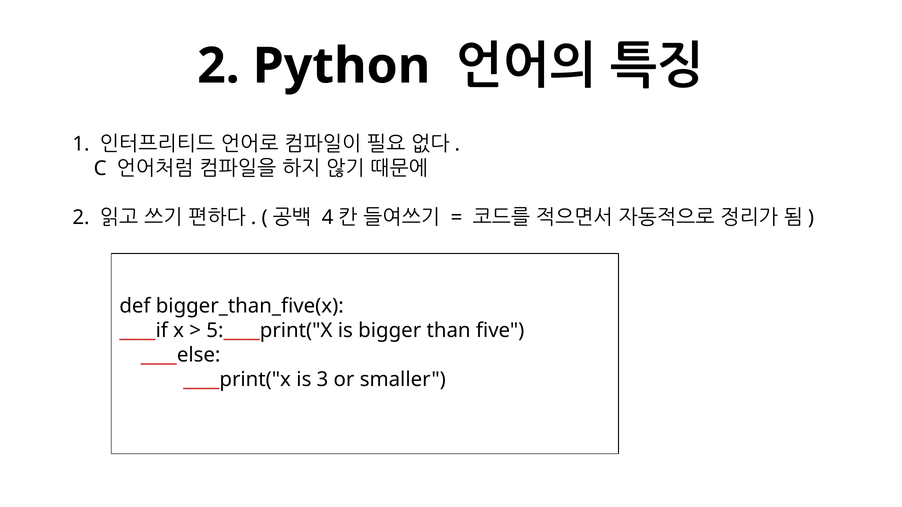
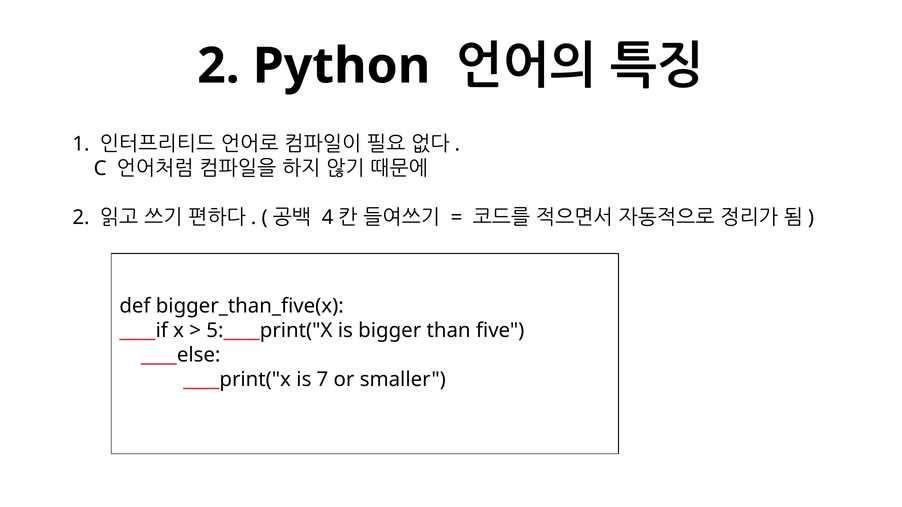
3: 3 -> 7
